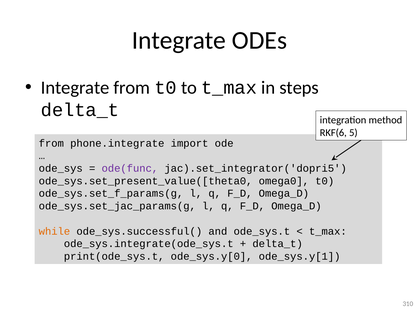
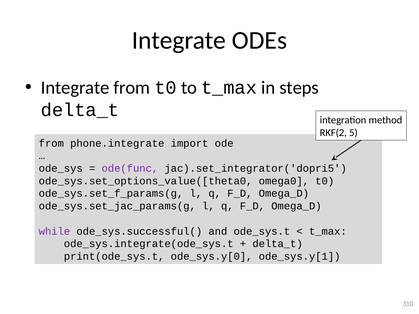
RKF(6: RKF(6 -> RKF(2
ode_sys.set_present_value([theta0: ode_sys.set_present_value([theta0 -> ode_sys.set_options_value([theta0
while colour: orange -> purple
